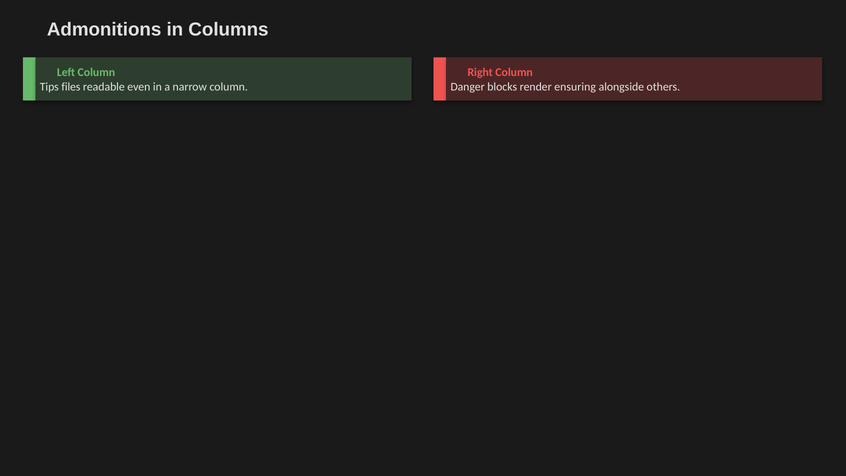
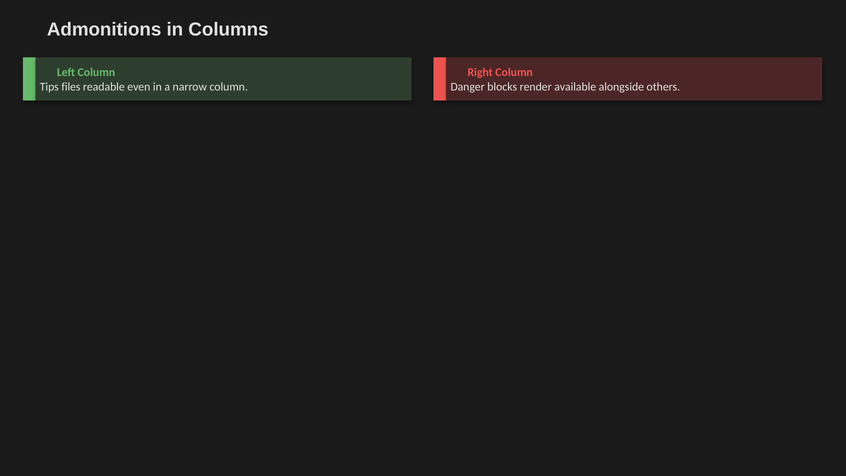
ensuring: ensuring -> available
